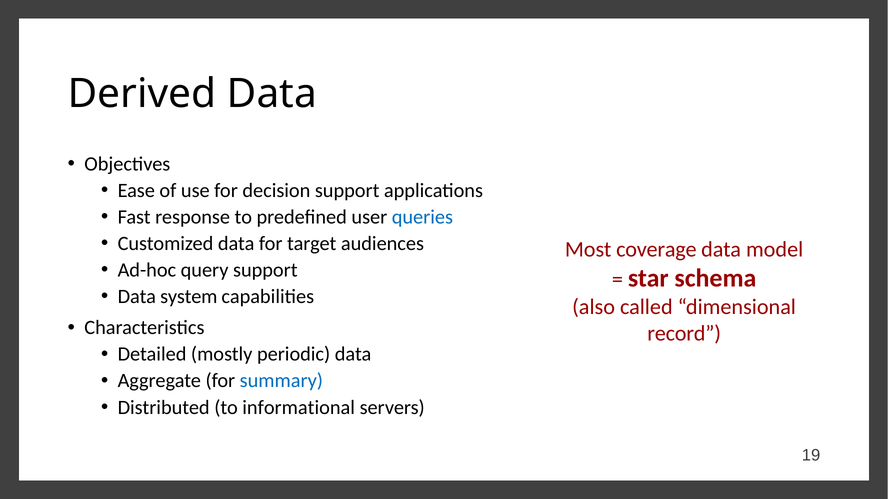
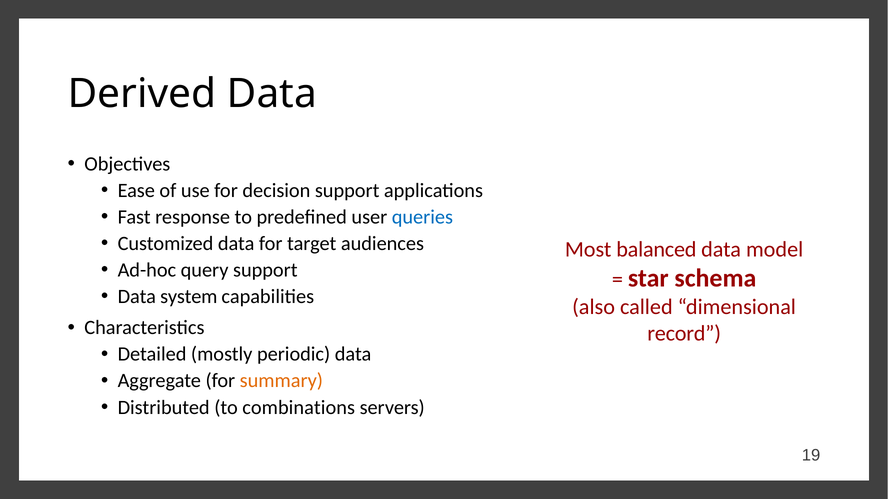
coverage: coverage -> balanced
summary colour: blue -> orange
informational: informational -> combinations
